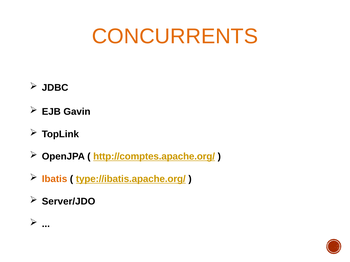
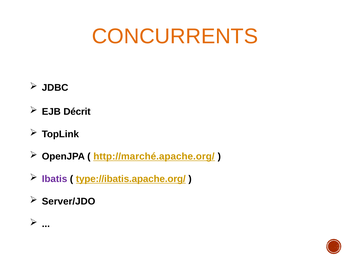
Gavin: Gavin -> Décrit
http://comptes.apache.org/: http://comptes.apache.org/ -> http://marché.apache.org/
Ibatis colour: orange -> purple
